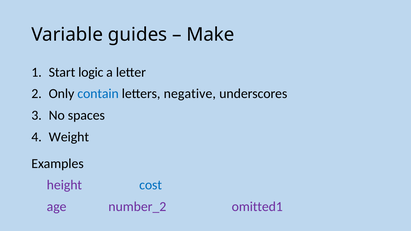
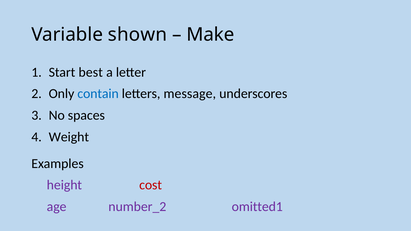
guides: guides -> shown
logic: logic -> best
negative: negative -> message
cost colour: blue -> red
